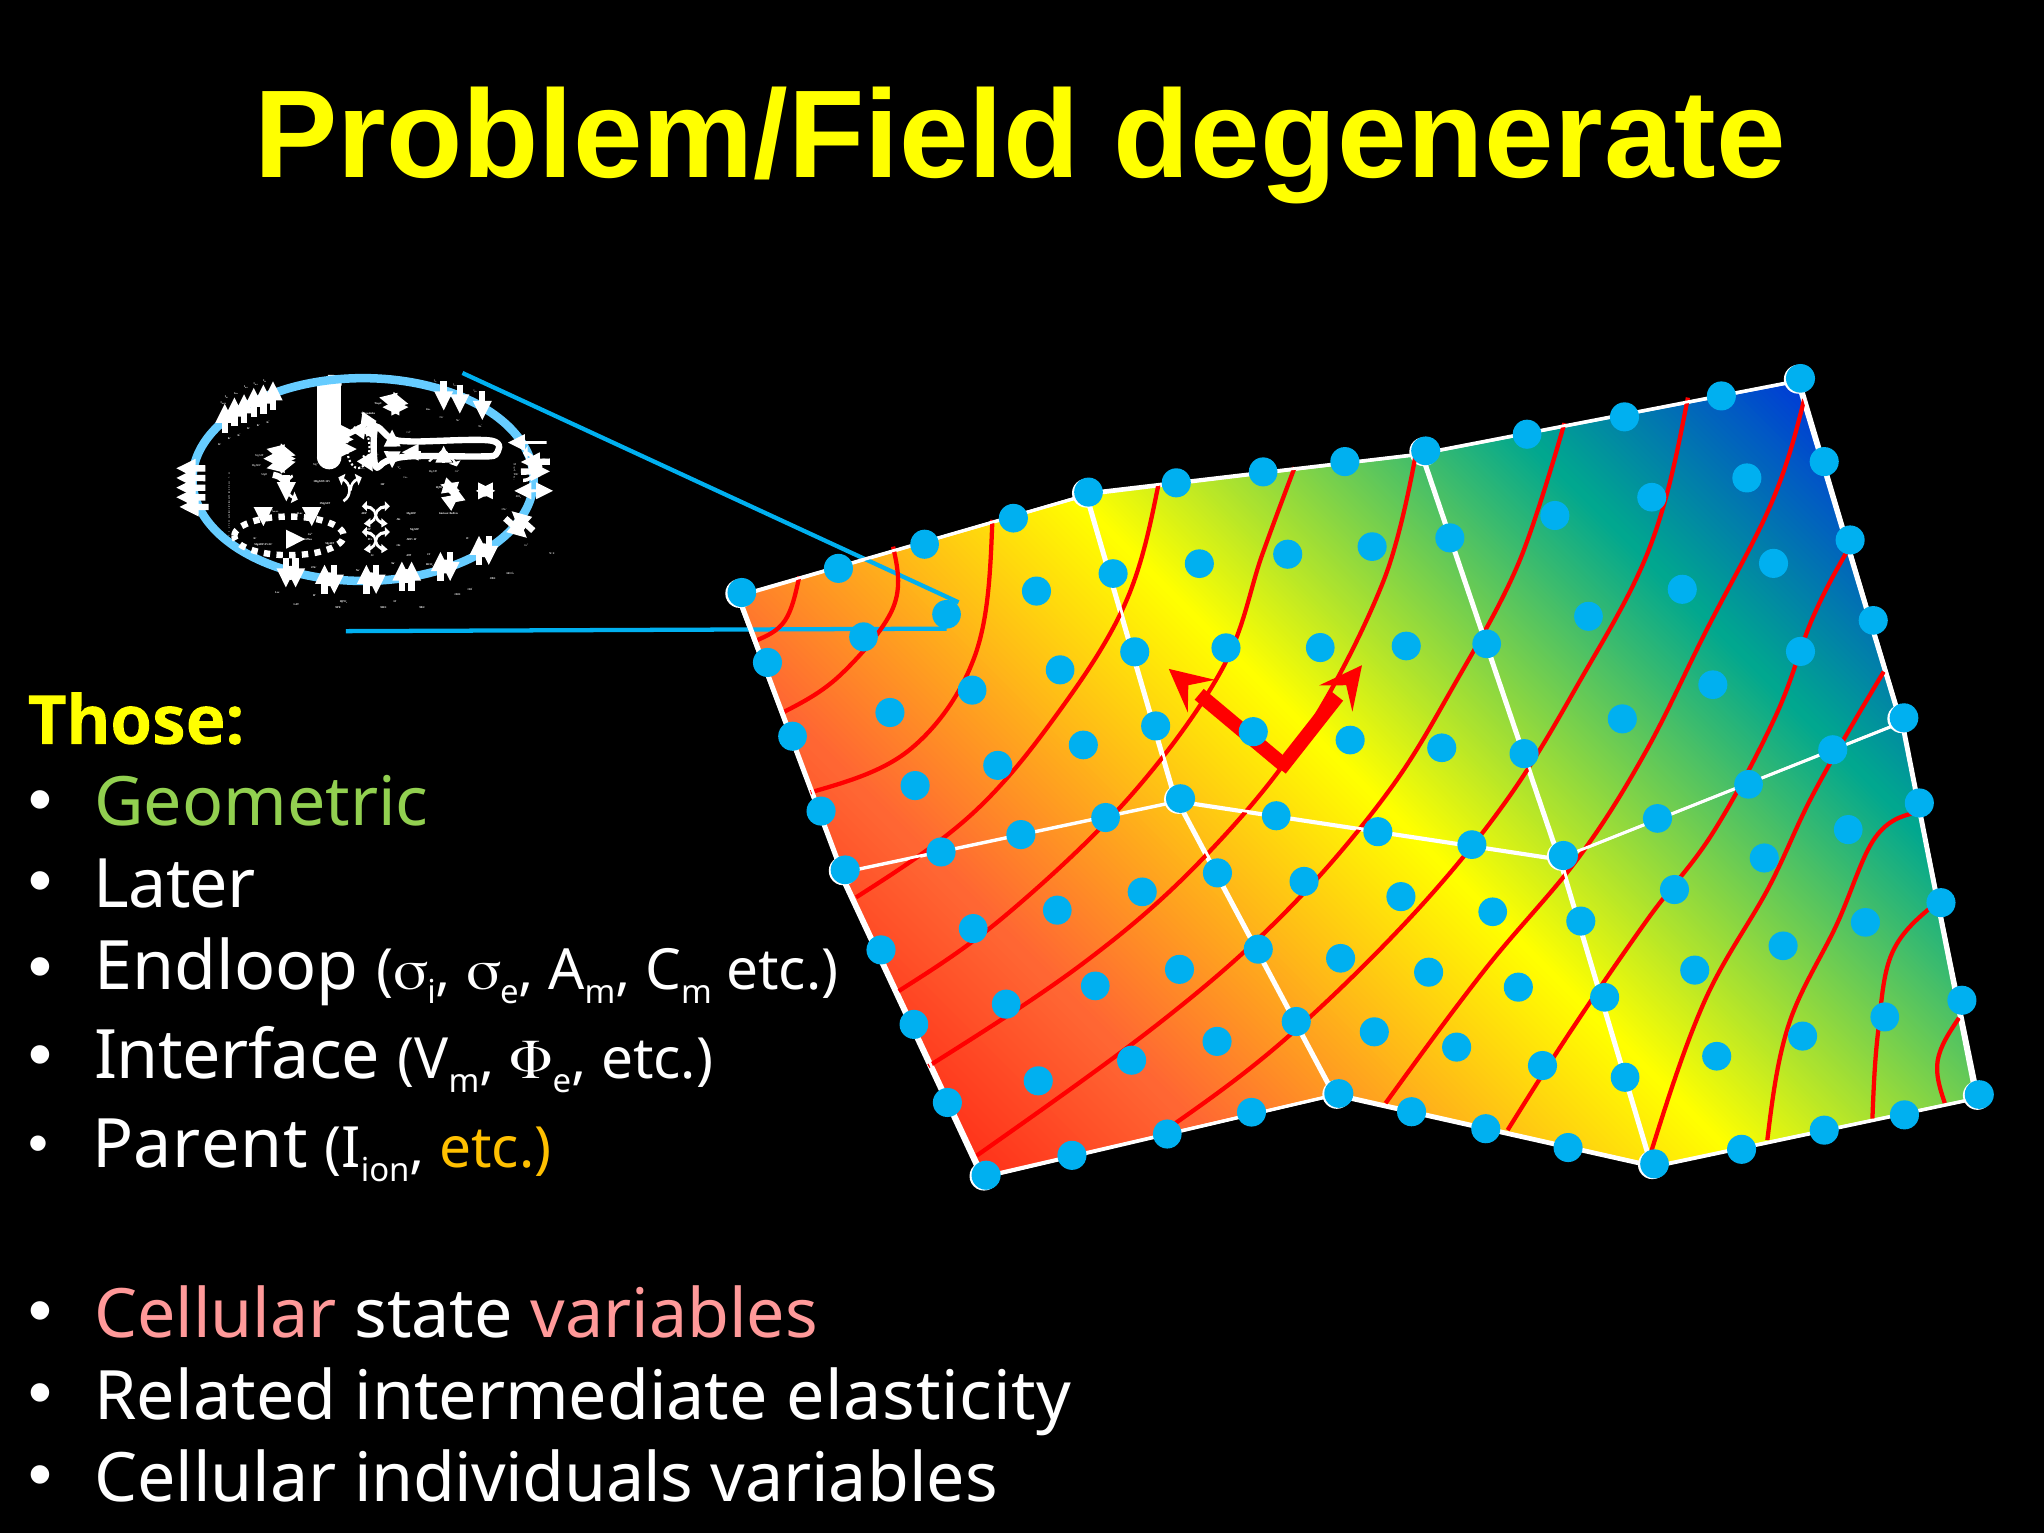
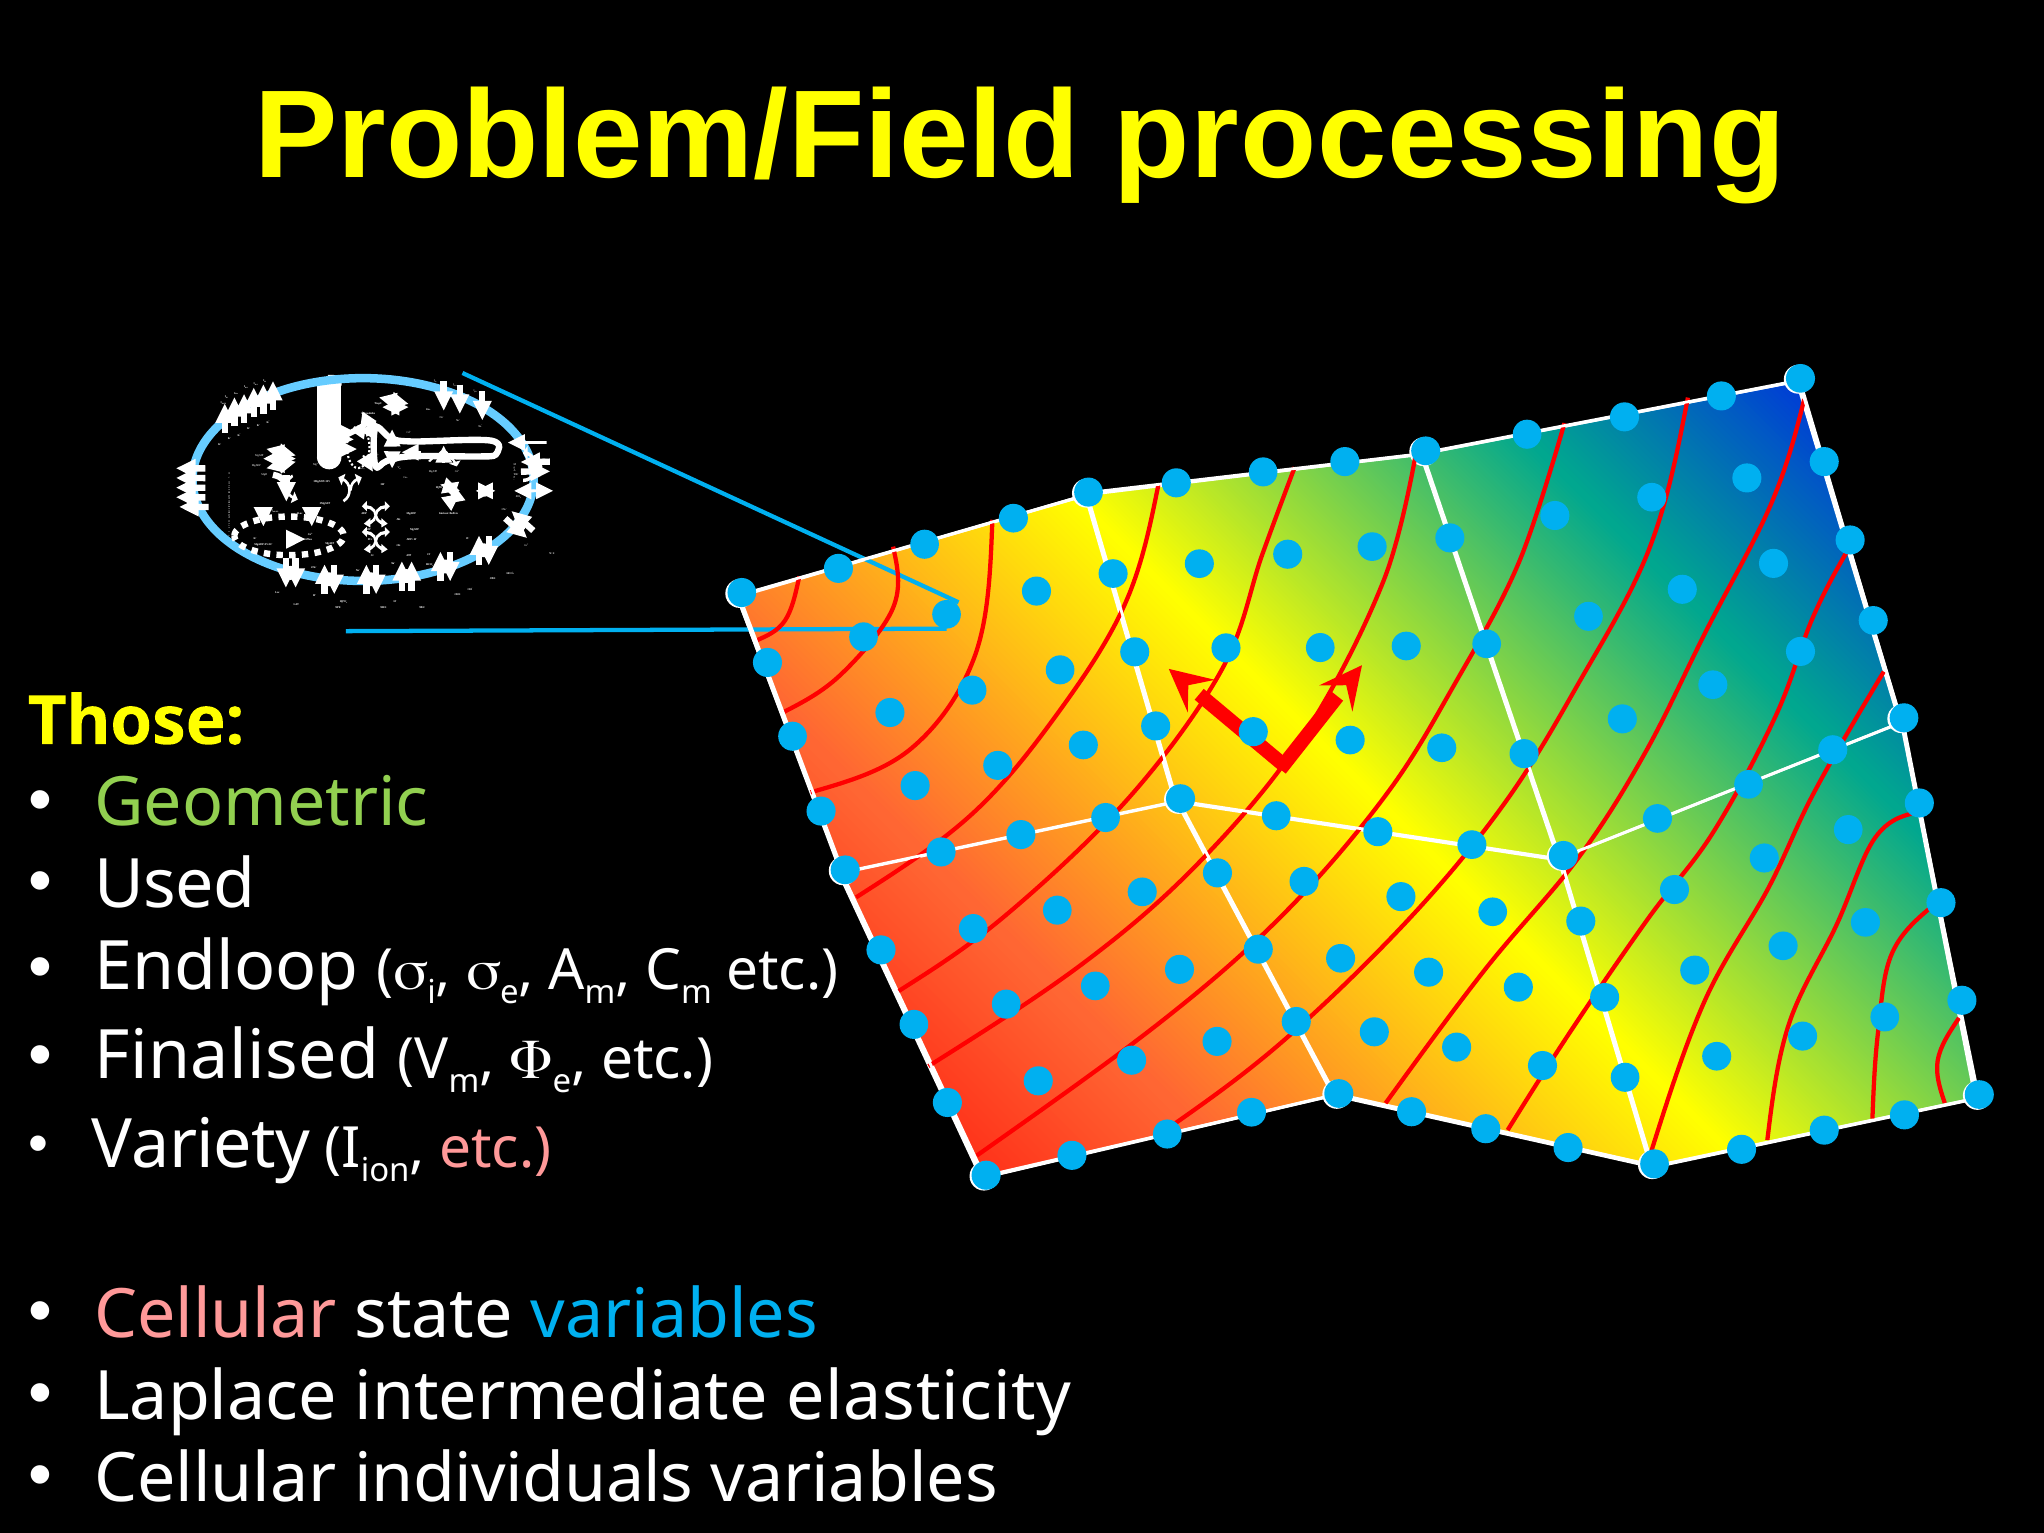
degenerate: degenerate -> processing
Later: Later -> Used
Interface: Interface -> Finalised
Parent: Parent -> Variety
etc at (495, 1148) colour: yellow -> pink
variables at (674, 1315) colour: pink -> light blue
Related: Related -> Laplace
